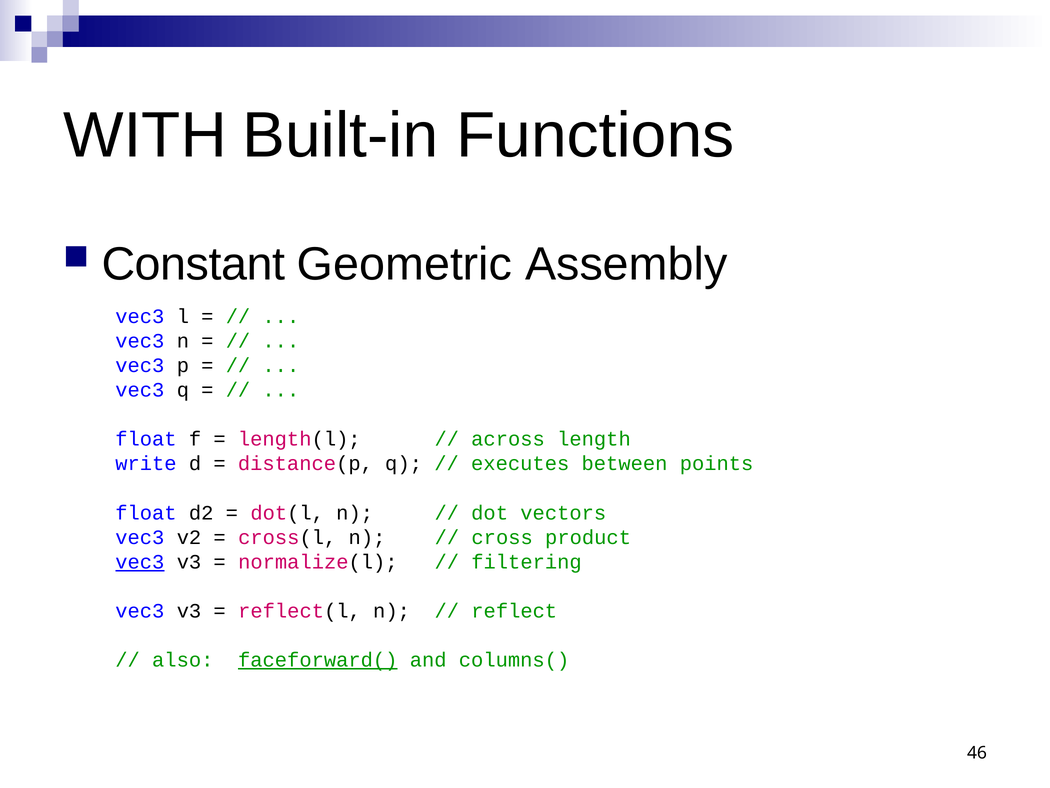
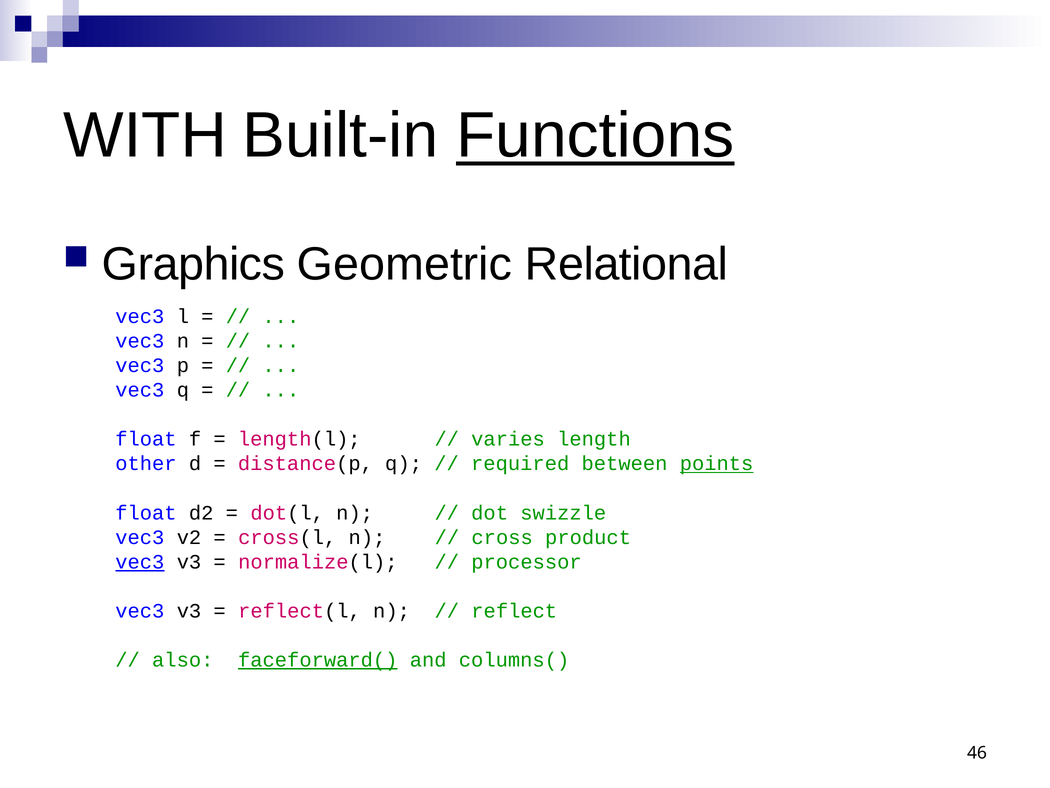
Functions underline: none -> present
Constant: Constant -> Graphics
Assembly: Assembly -> Relational
across: across -> varies
write: write -> other
executes: executes -> required
points underline: none -> present
vectors: vectors -> swizzle
filtering: filtering -> processor
